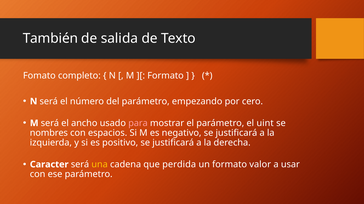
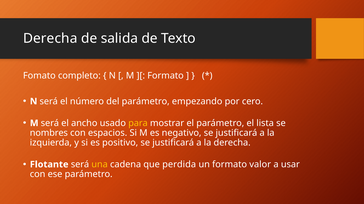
También at (50, 39): También -> Derecha
para colour: pink -> yellow
uint: uint -> lista
Caracter: Caracter -> Flotante
